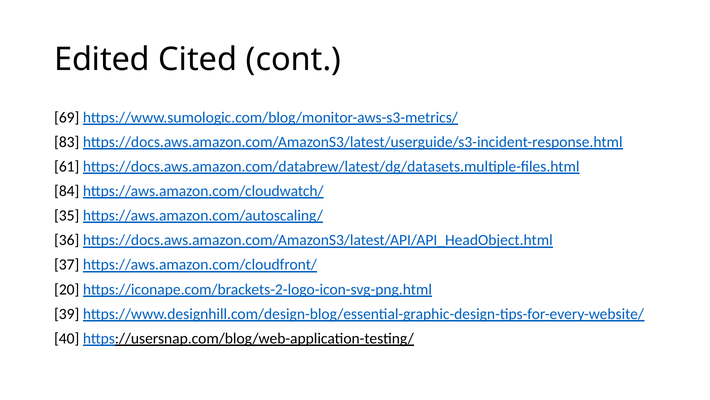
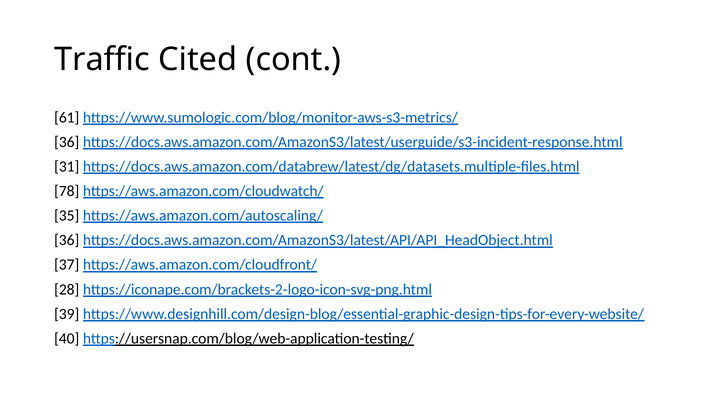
Edited: Edited -> Traffic
69: 69 -> 61
83 at (67, 142): 83 -> 36
61: 61 -> 31
84: 84 -> 78
20: 20 -> 28
